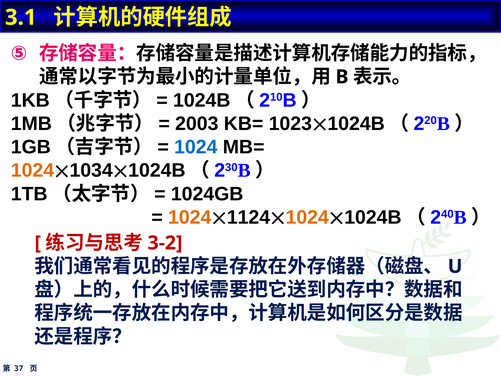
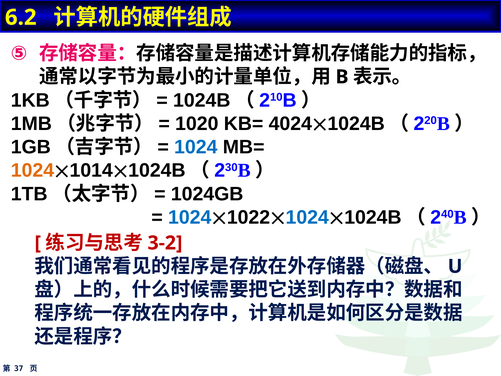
3.1: 3.1 -> 6.2
2003: 2003 -> 1020
1023: 1023 -> 4024
1034: 1034 -> 1014
1024 at (190, 217) colour: orange -> blue
1124: 1124 -> 1022
1024 at (307, 217) colour: orange -> blue
